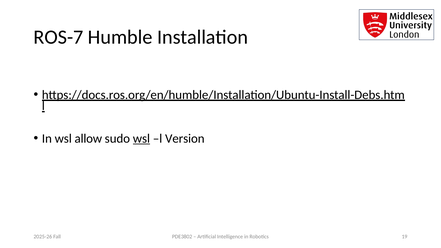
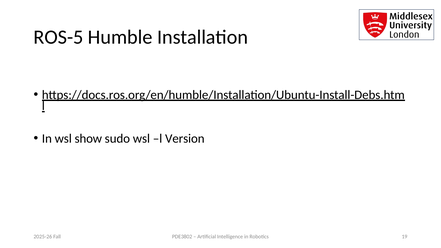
ROS-7: ROS-7 -> ROS-5
allow: allow -> show
wsl at (141, 139) underline: present -> none
